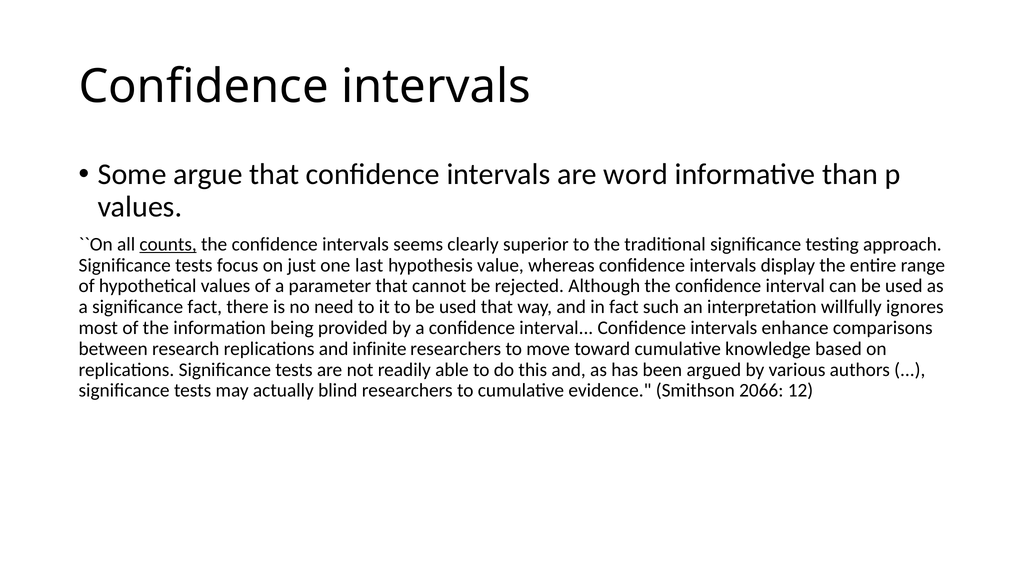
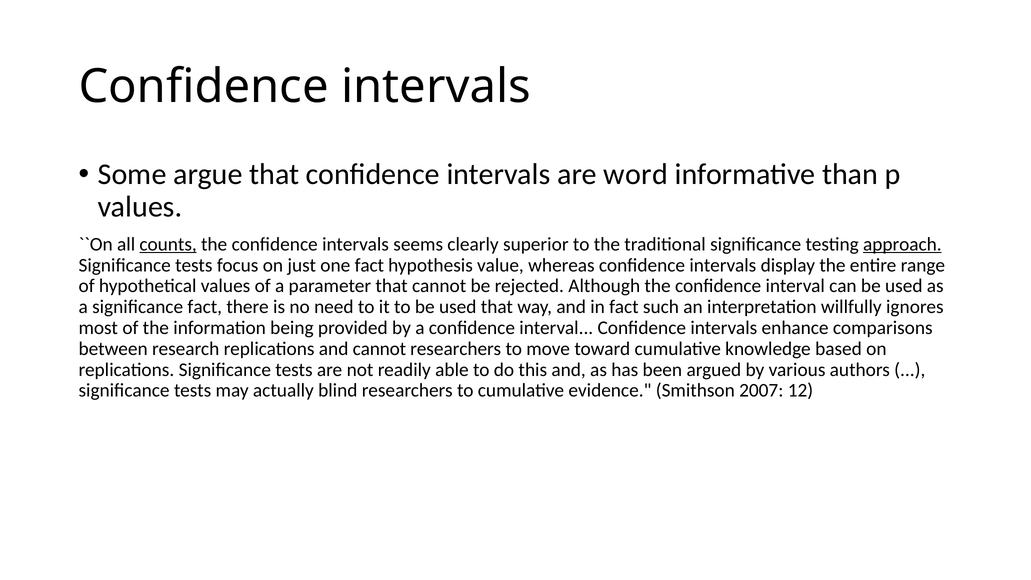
approach underline: none -> present
one last: last -> fact
and infinite: infinite -> cannot
2066: 2066 -> 2007
